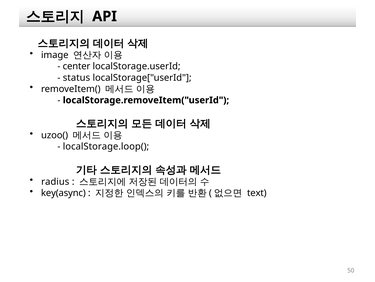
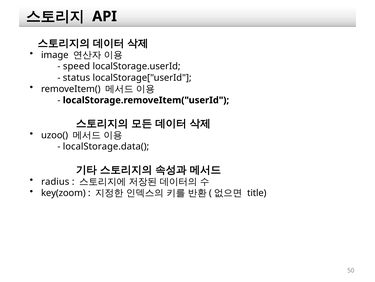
center: center -> speed
localStorage.loop(: localStorage.loop( -> localStorage.data(
key(async: key(async -> key(zoom
text: text -> title
